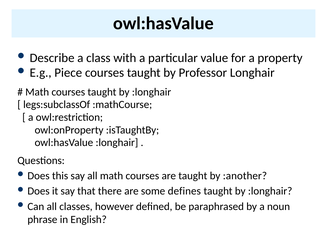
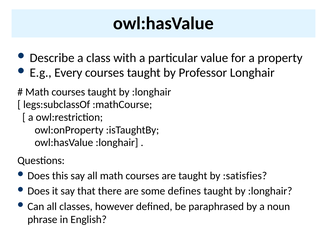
Piece: Piece -> Every
:another: :another -> :satisfies
